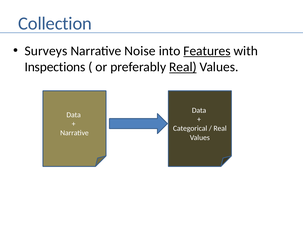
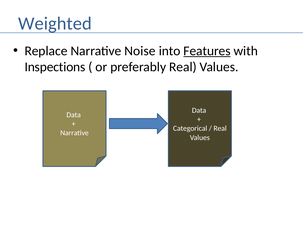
Collection: Collection -> Weighted
Surveys: Surveys -> Replace
Real at (183, 67) underline: present -> none
